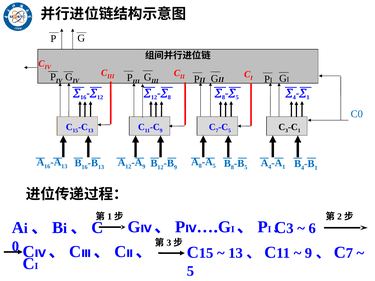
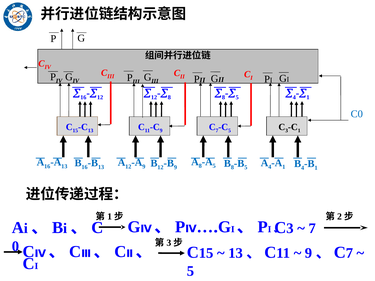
6 at (312, 229): 6 -> 7
